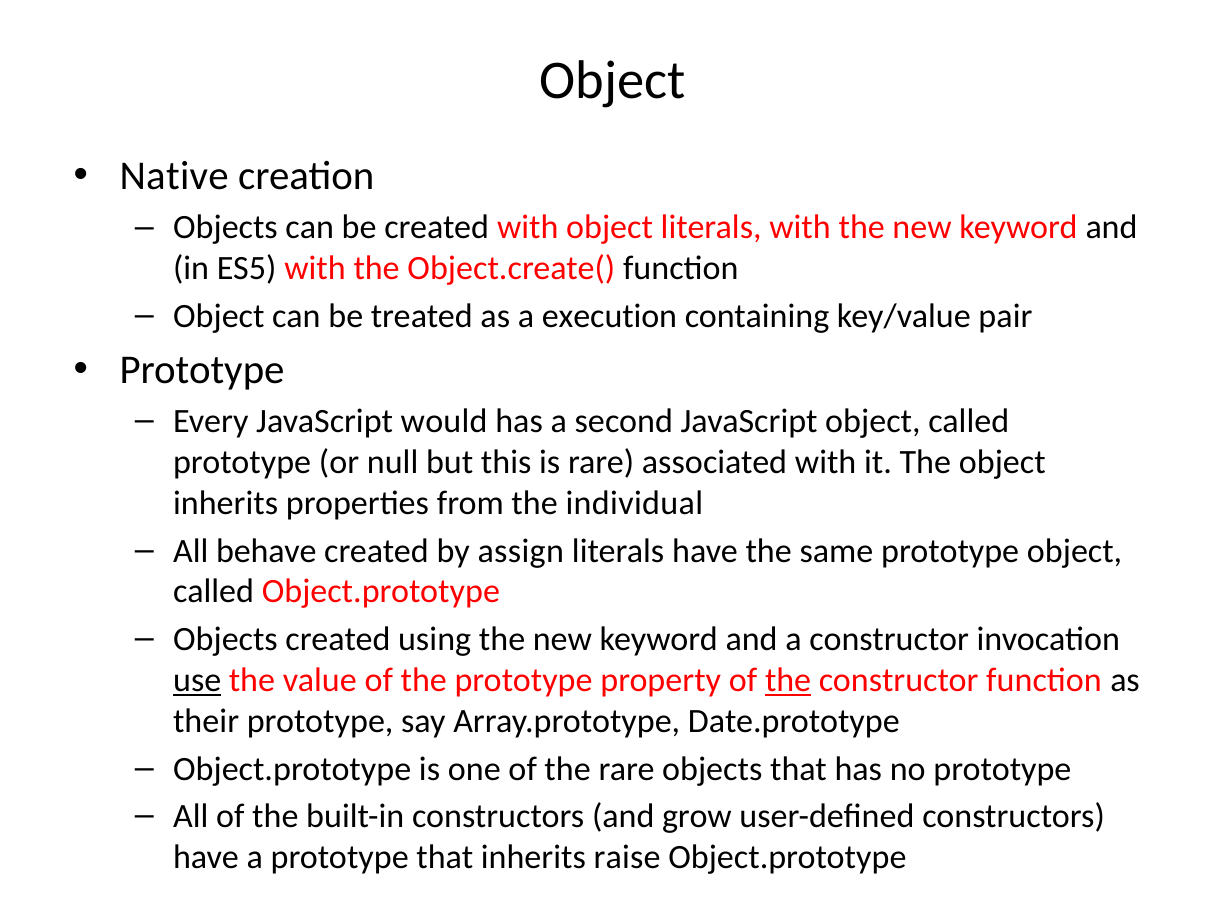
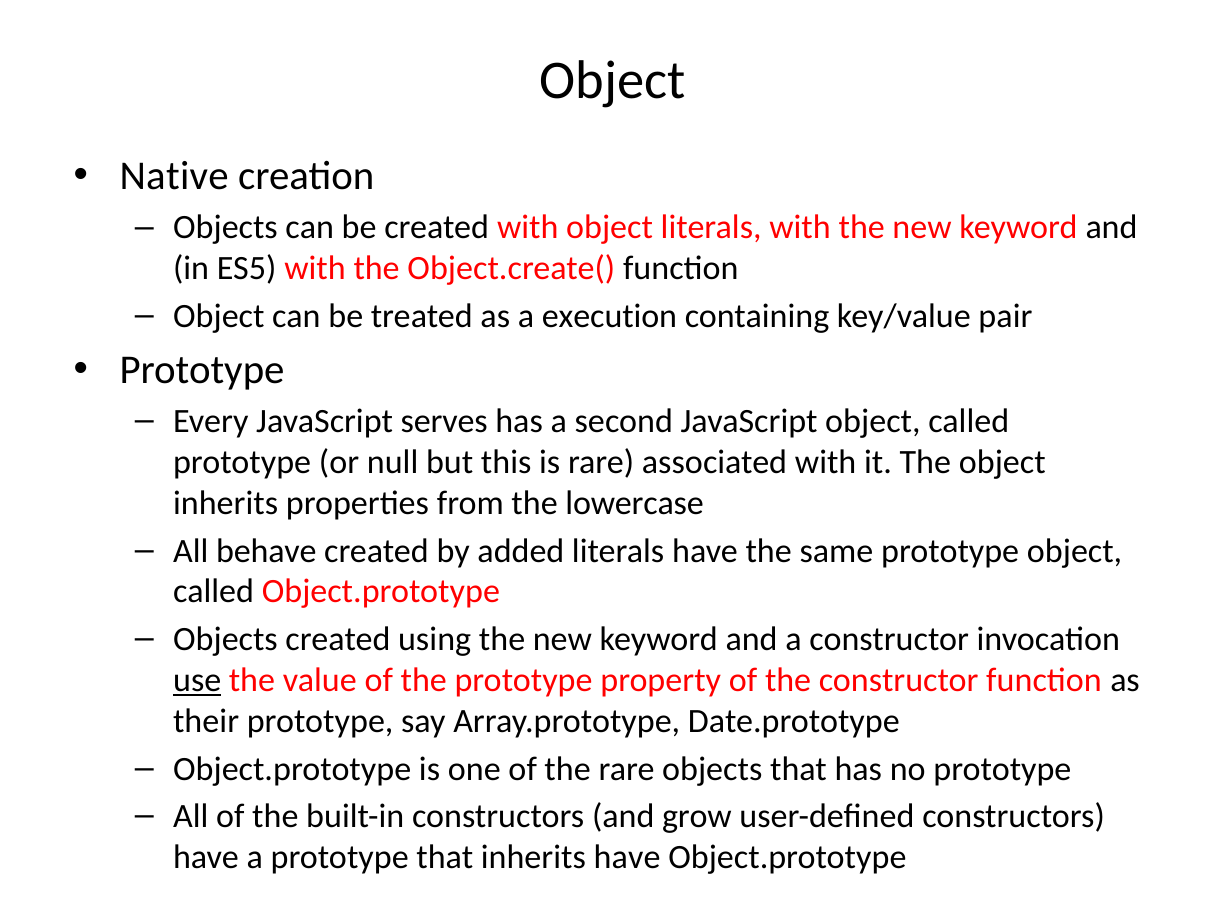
would: would -> serves
individual: individual -> lowercase
assign: assign -> added
the at (788, 681) underline: present -> none
inherits raise: raise -> have
